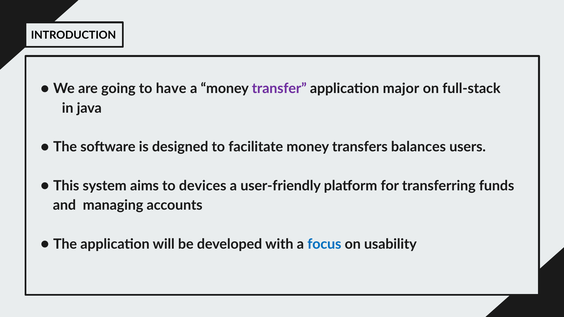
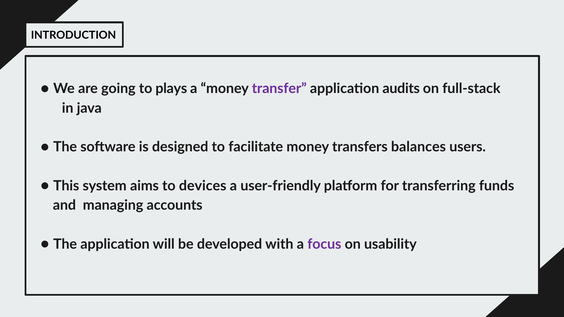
have: have -> plays
major: major -> audits
focus colour: blue -> purple
